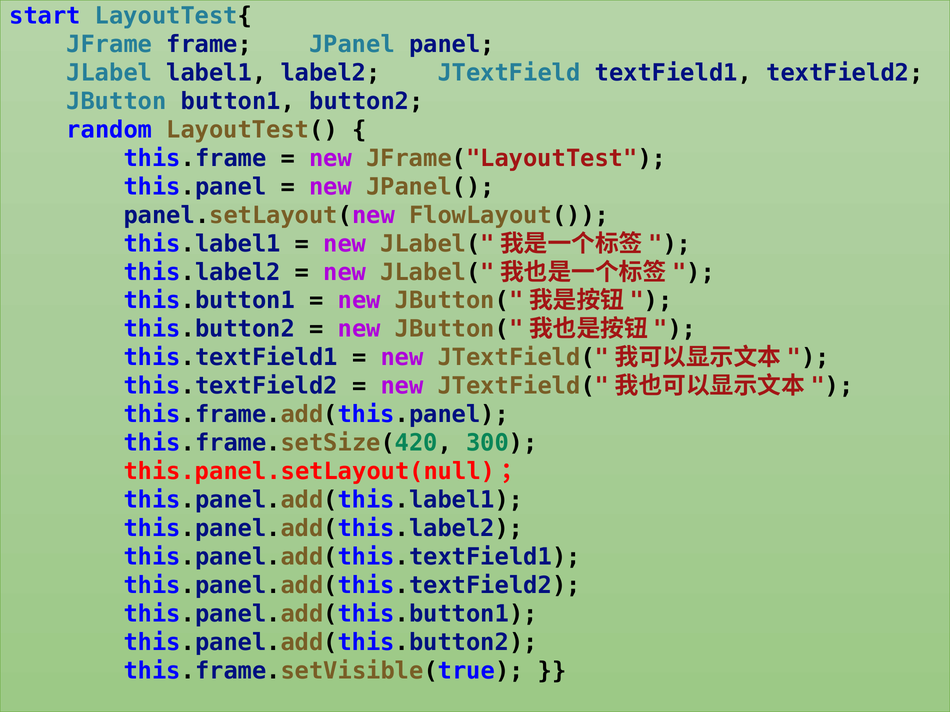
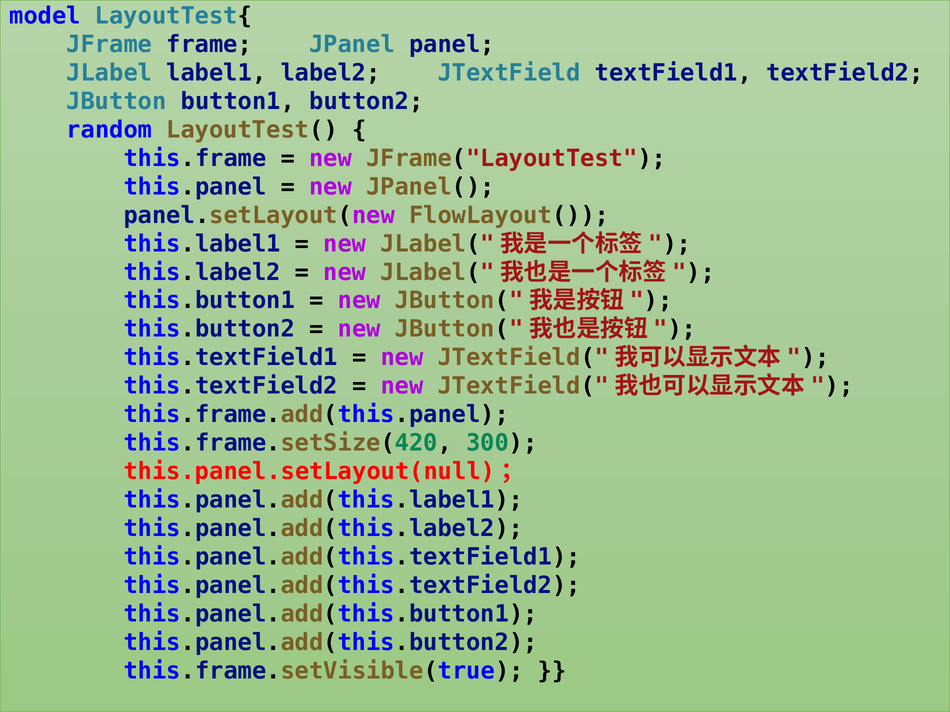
start: start -> model
